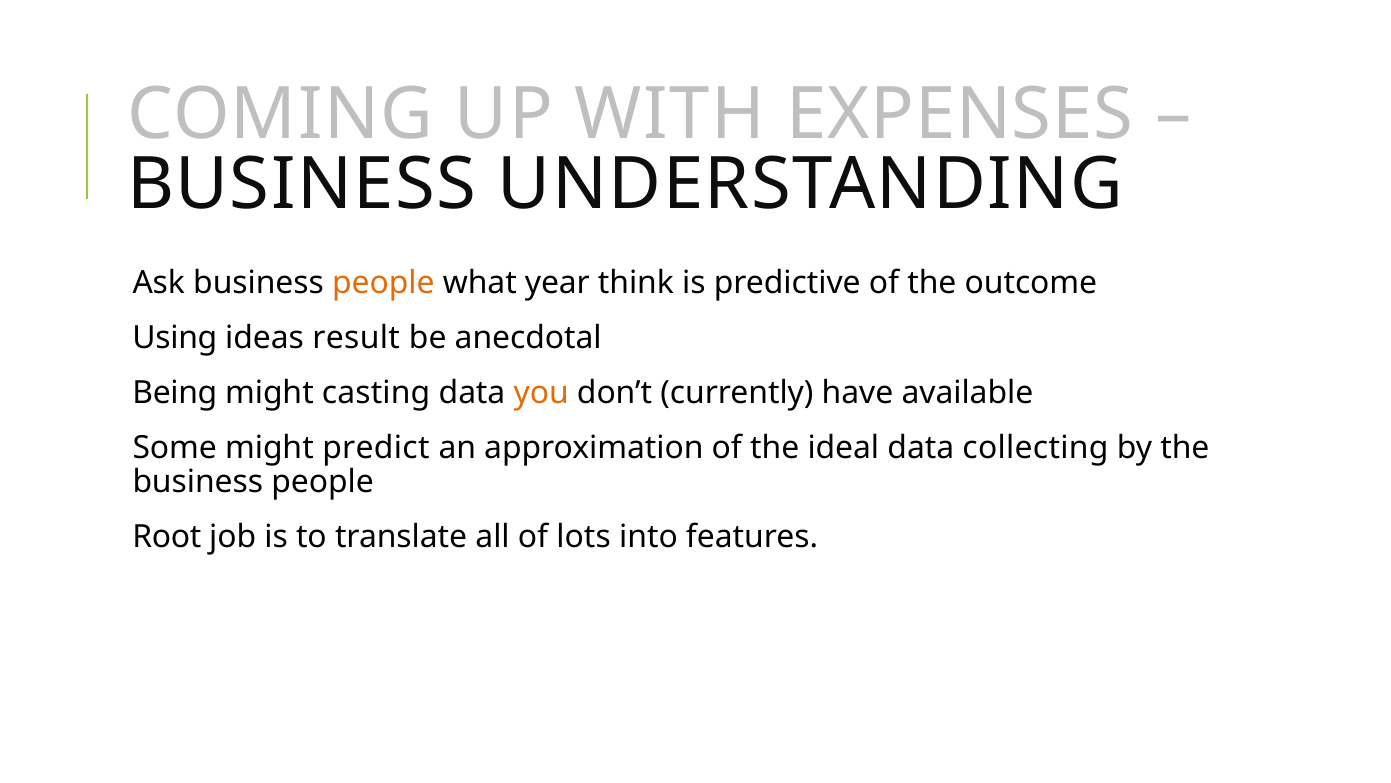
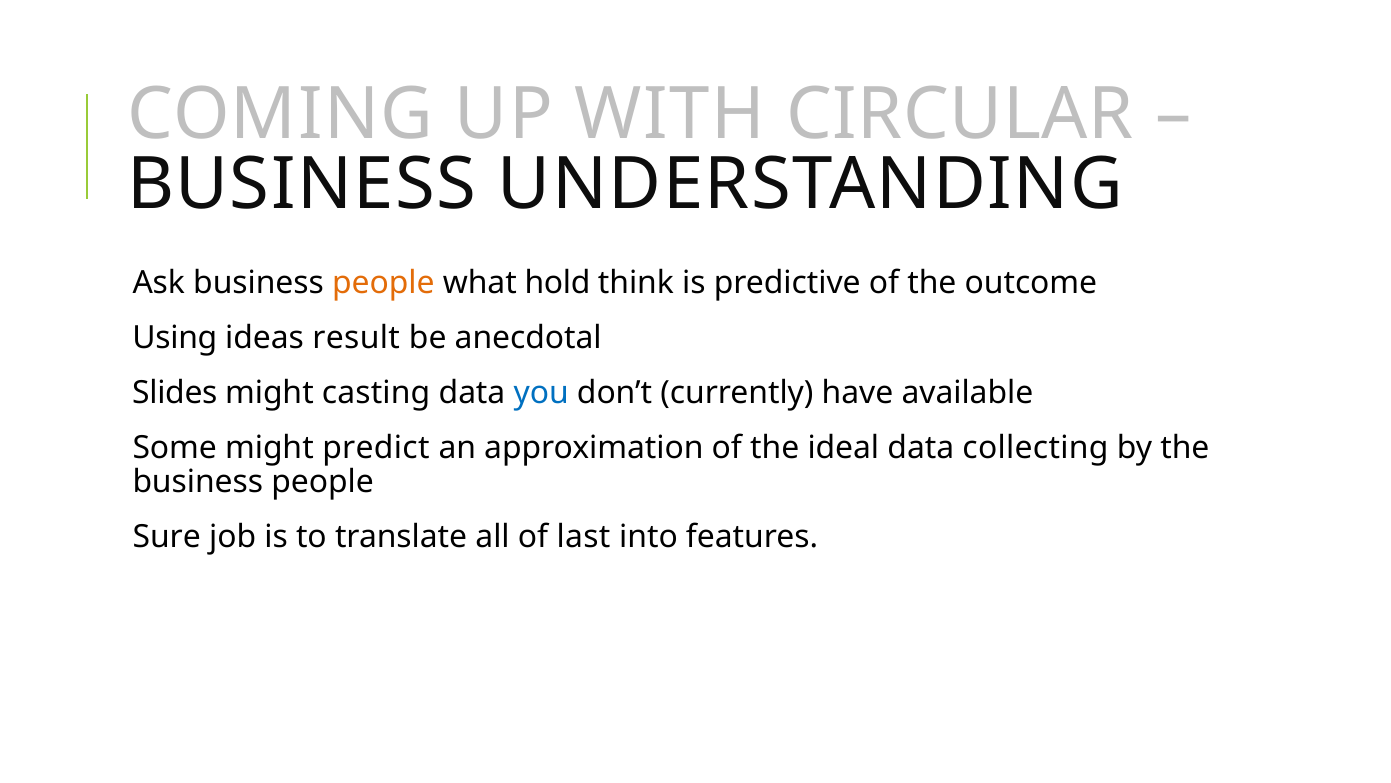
EXPENSES: EXPENSES -> CIRCULAR
year: year -> hold
Being: Being -> Slides
you colour: orange -> blue
Root: Root -> Sure
lots: lots -> last
